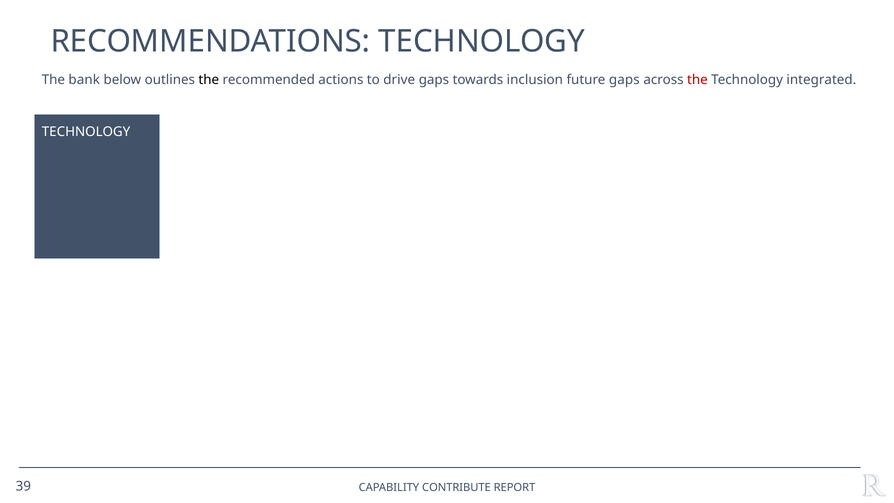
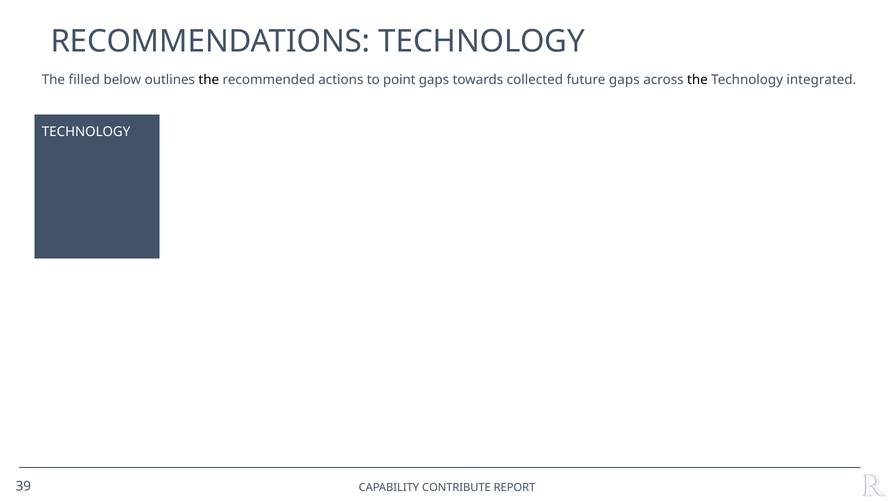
bank: bank -> filled
drive: drive -> point
inclusion: inclusion -> collected
the at (697, 80) colour: red -> black
